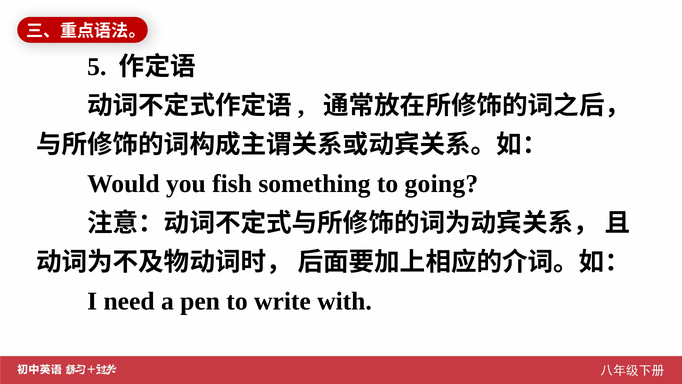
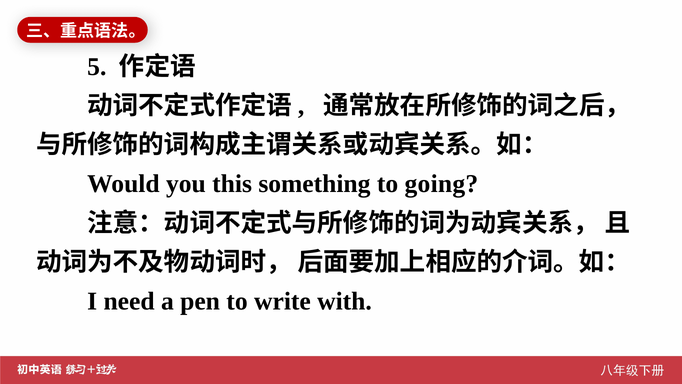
fish: fish -> this
